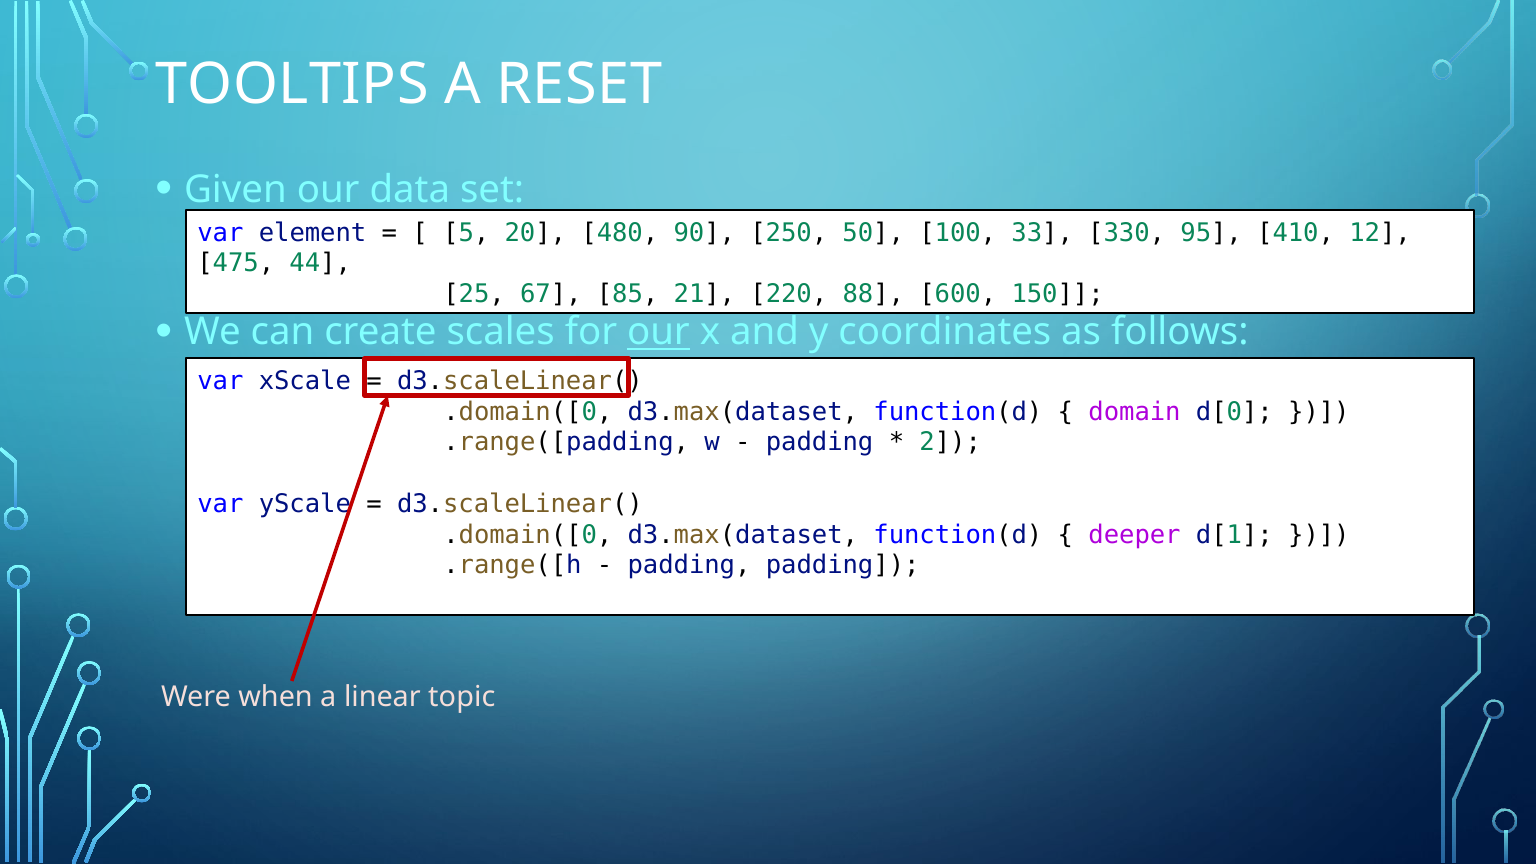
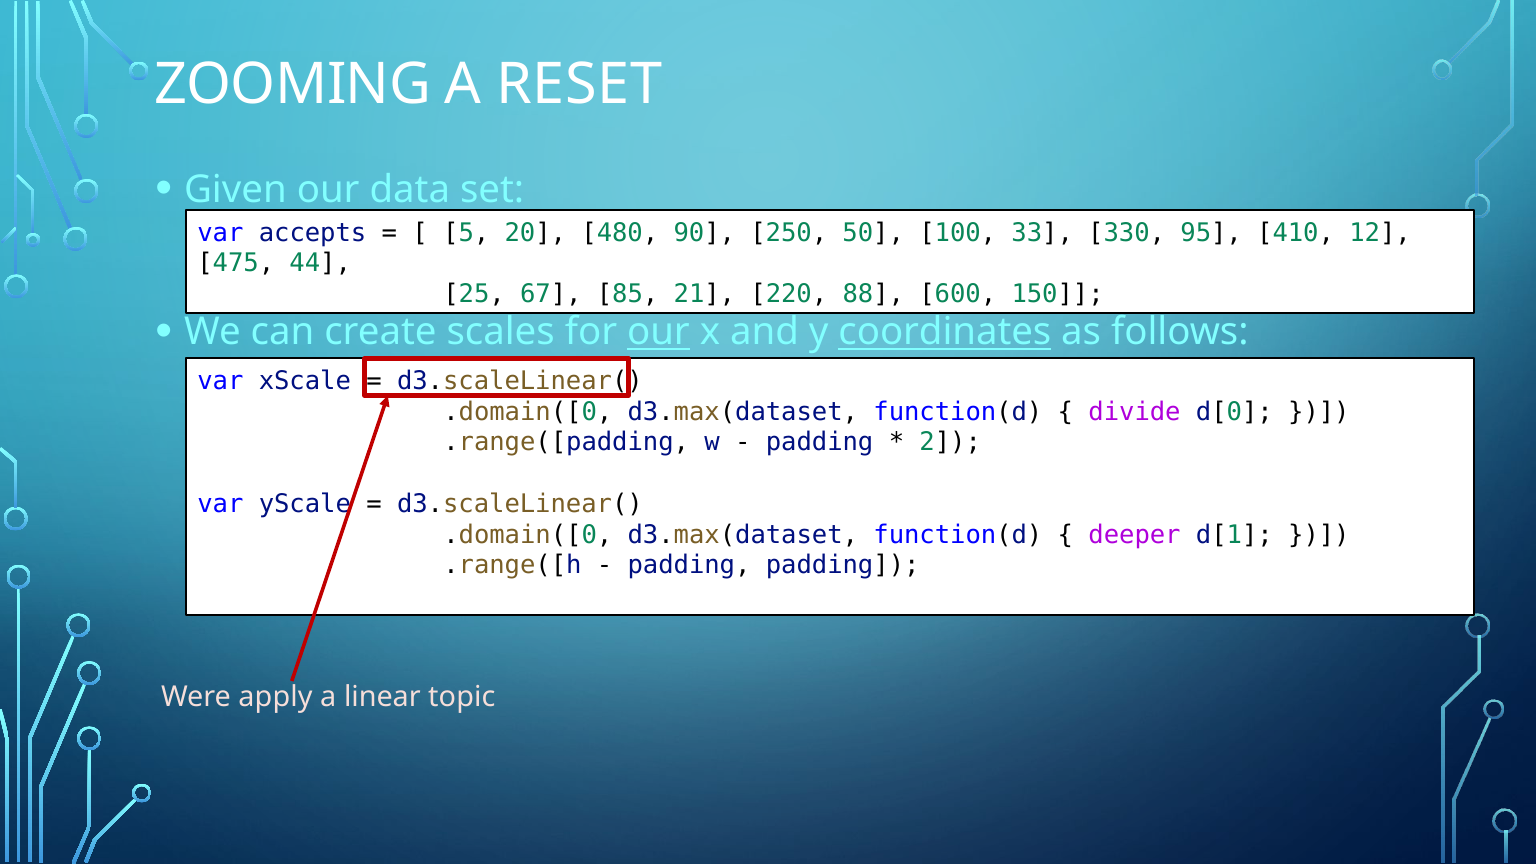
TOOLTIPS: TOOLTIPS -> ZOOMING
element: element -> accepts
coordinates underline: none -> present
domain: domain -> divide
when: when -> apply
